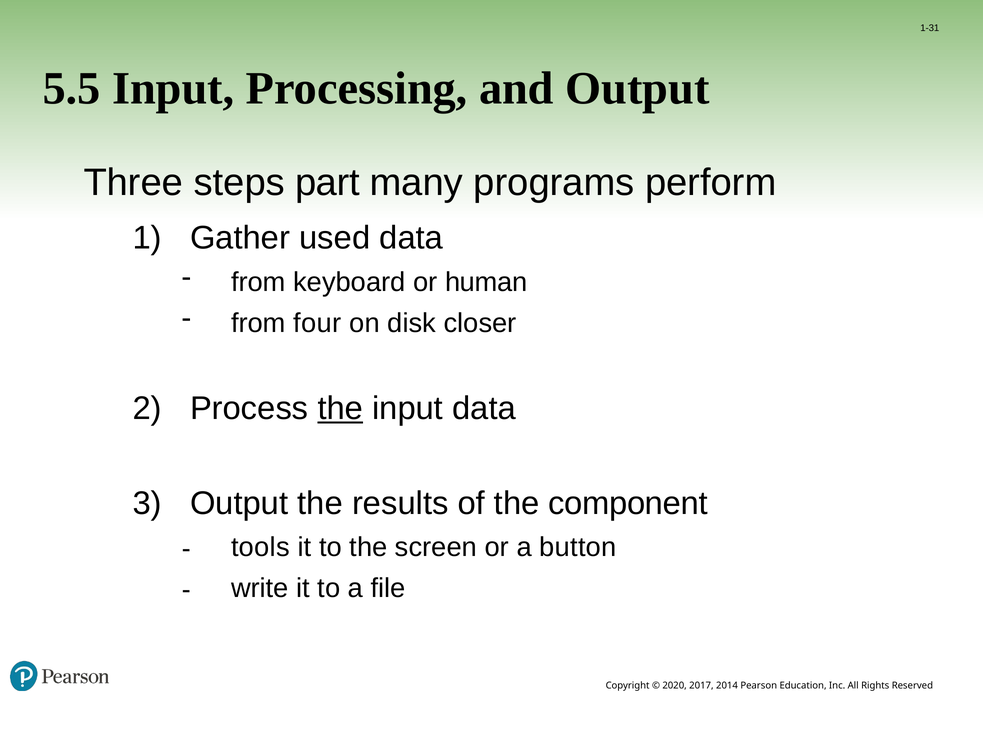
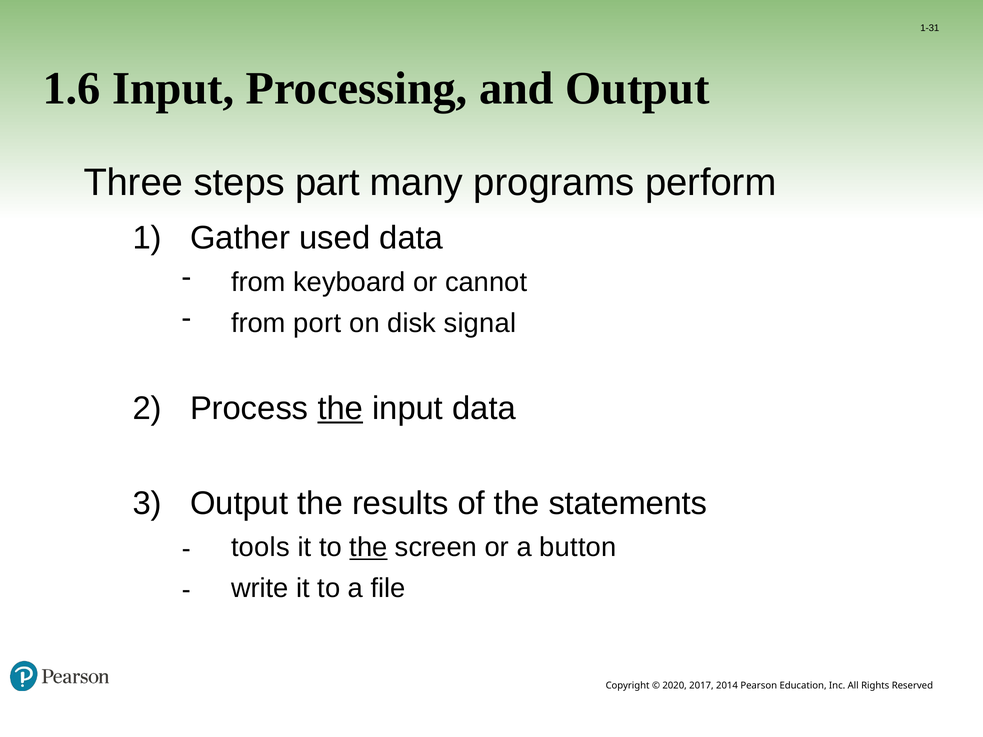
5.5: 5.5 -> 1.6
human: human -> cannot
four: four -> port
closer: closer -> signal
component: component -> statements
the at (368, 548) underline: none -> present
